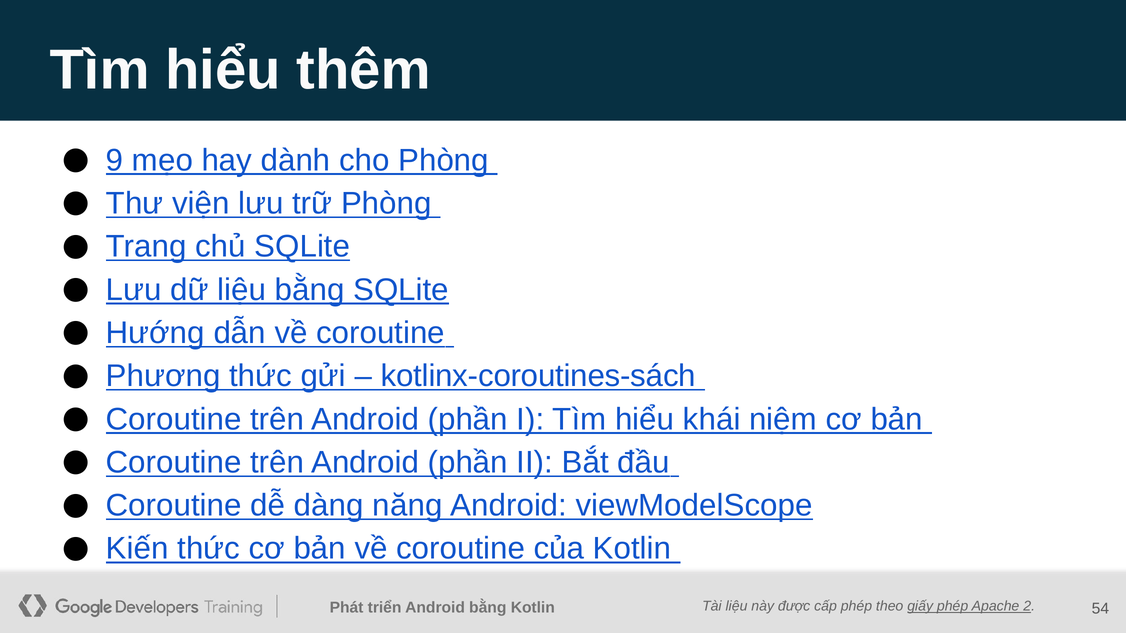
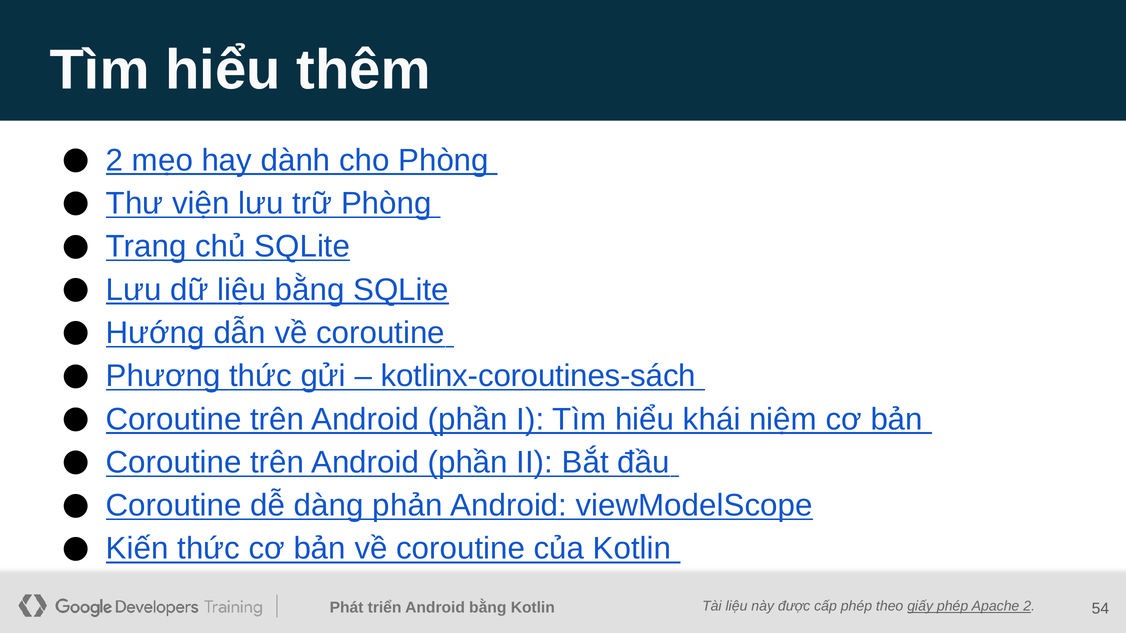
9 at (115, 160): 9 -> 2
năng: năng -> phản
